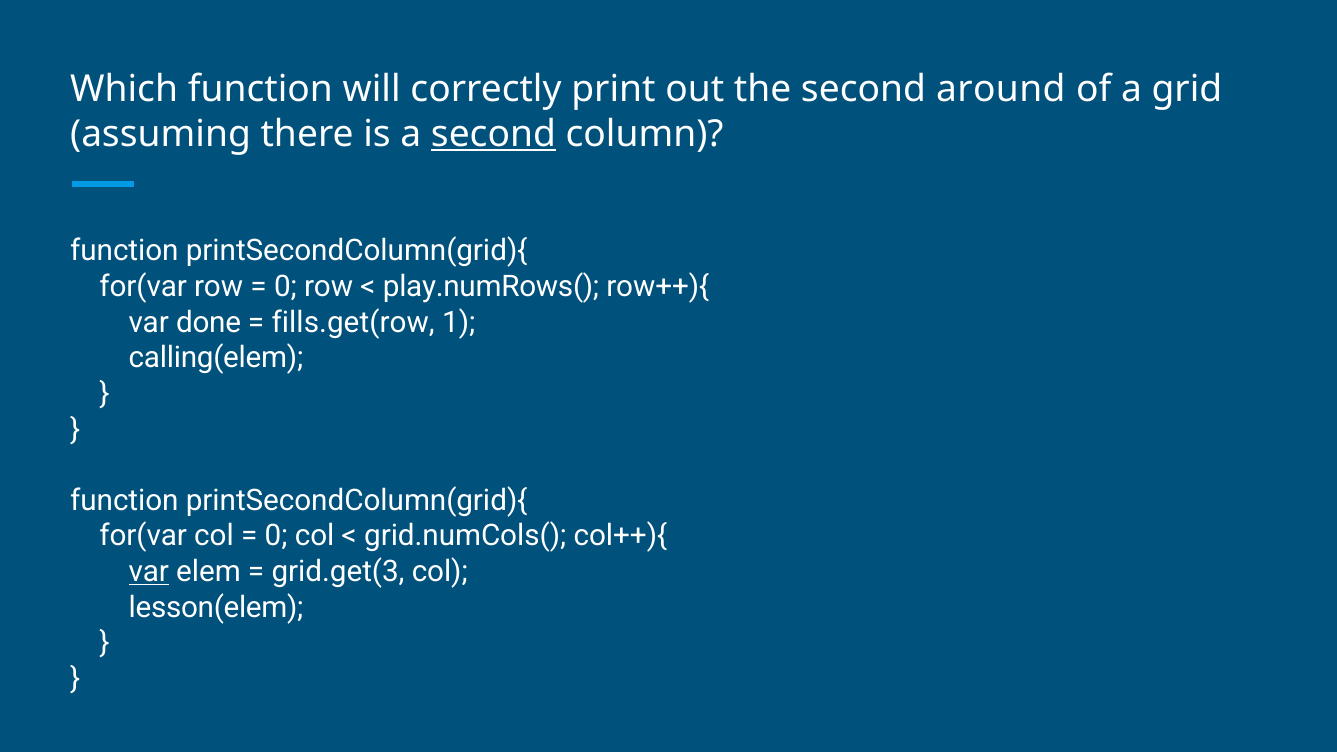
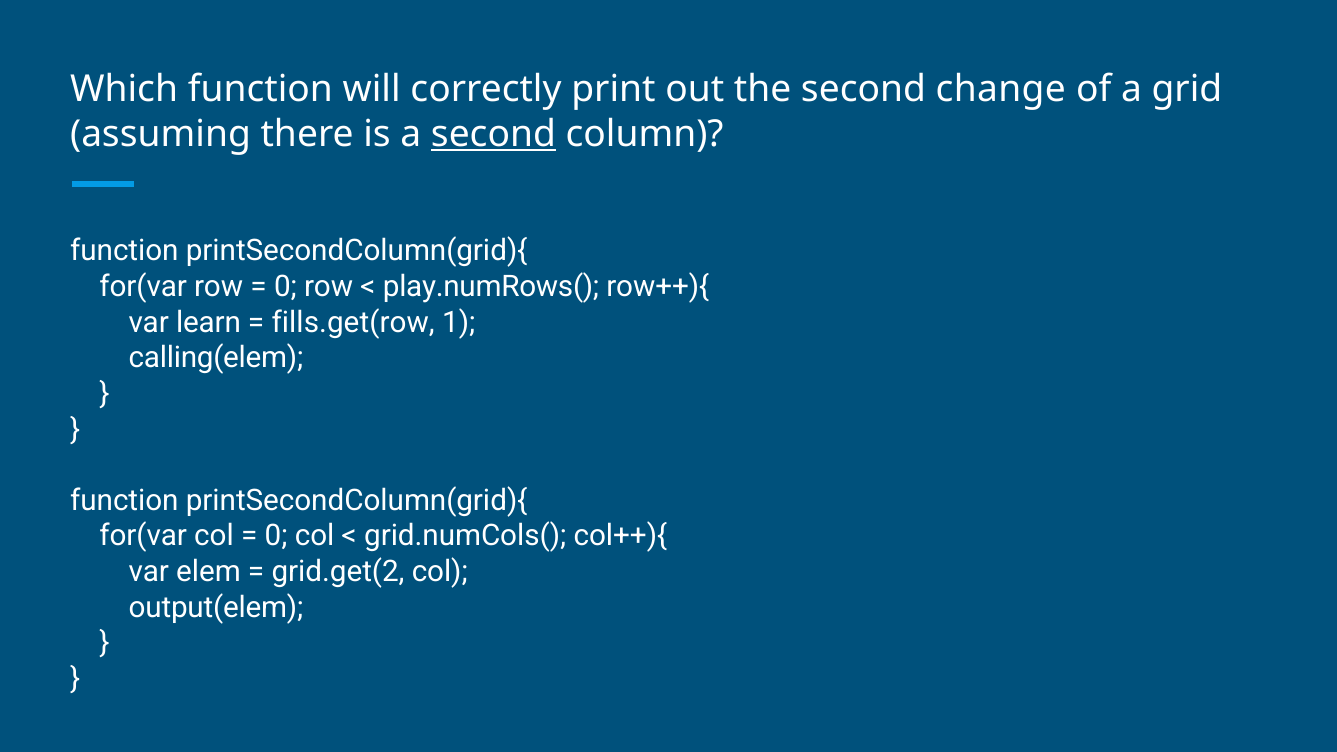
around: around -> change
done: done -> learn
var at (149, 572) underline: present -> none
grid.get(3: grid.get(3 -> grid.get(2
lesson(elem: lesson(elem -> output(elem
